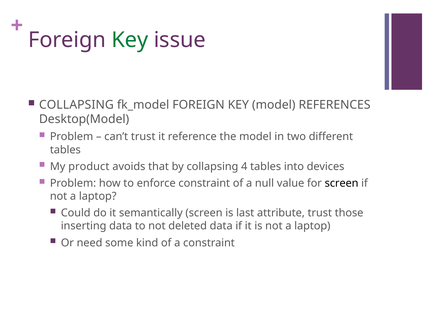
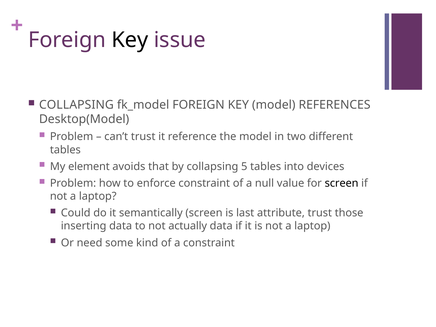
Key at (130, 40) colour: green -> black
product: product -> element
4: 4 -> 5
deleted: deleted -> actually
